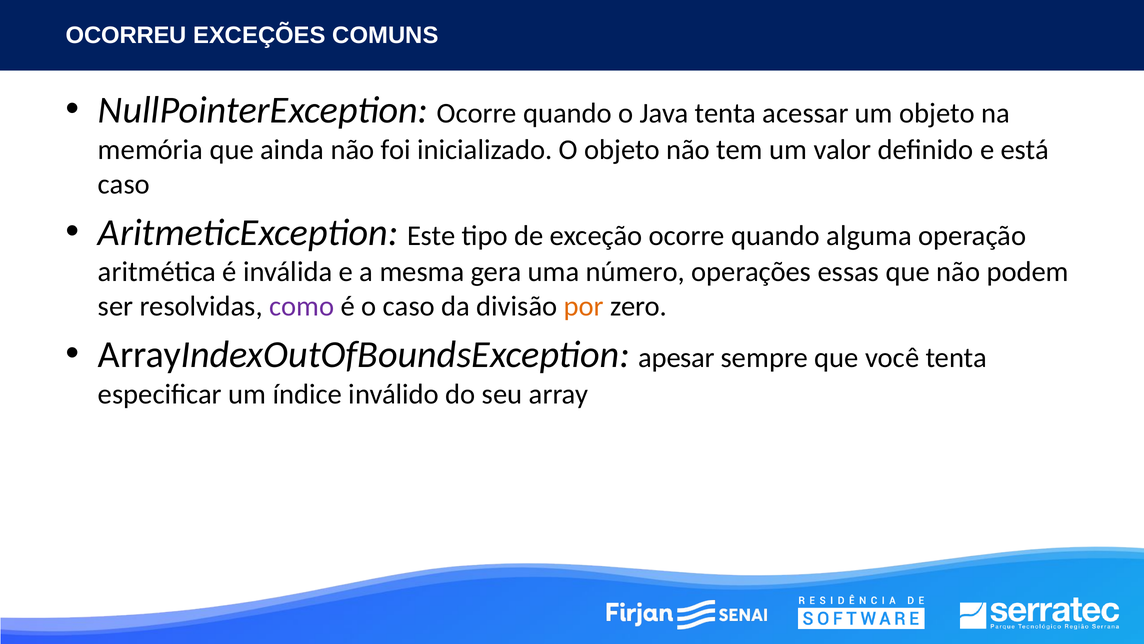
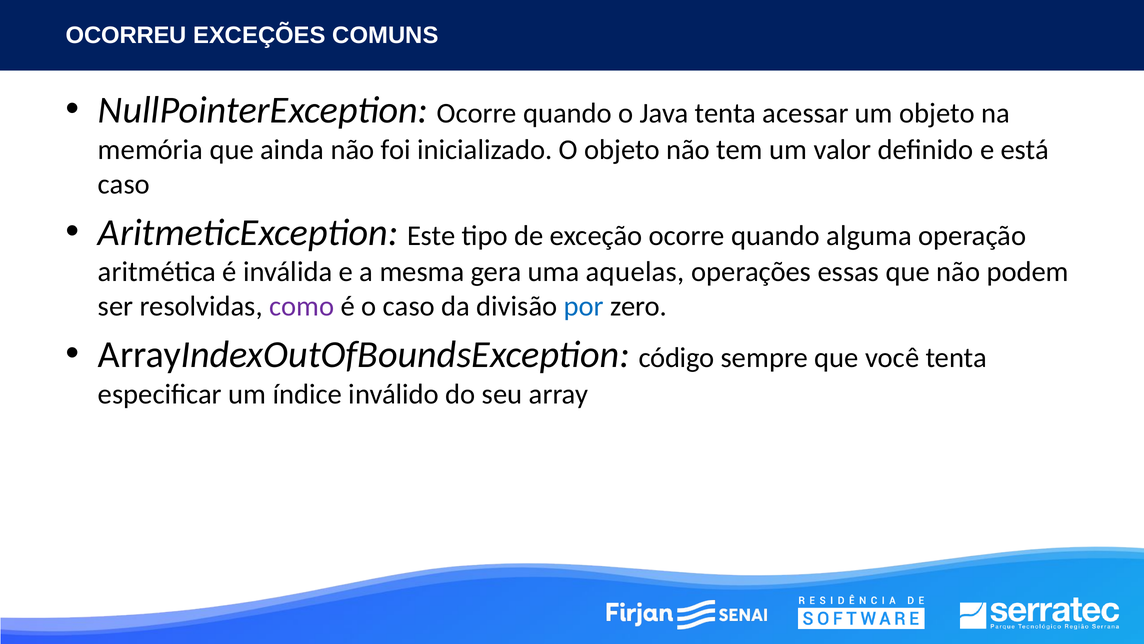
número: número -> aquelas
por colour: orange -> blue
apesar: apesar -> código
